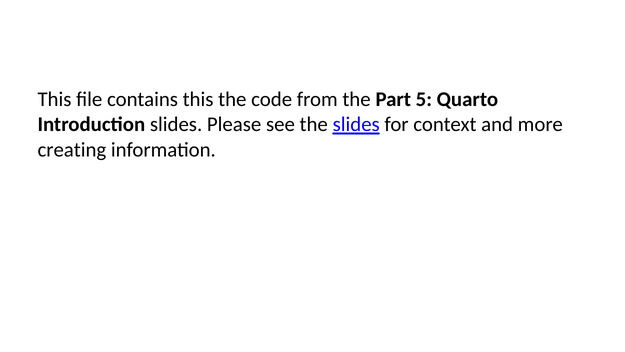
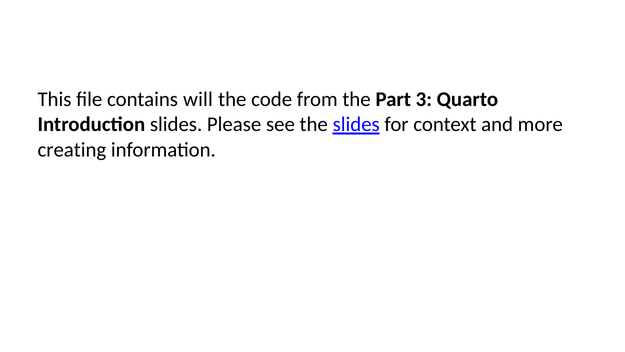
contains this: this -> will
5: 5 -> 3
